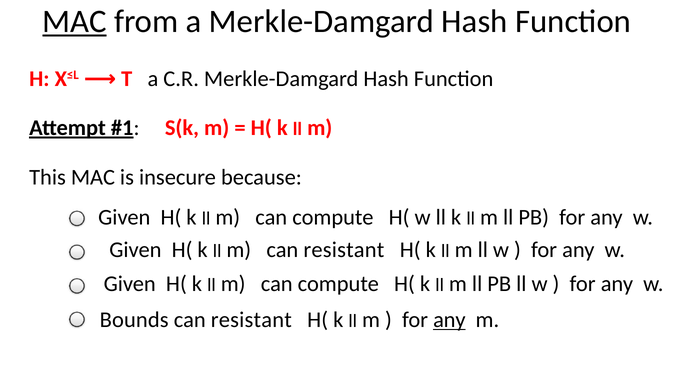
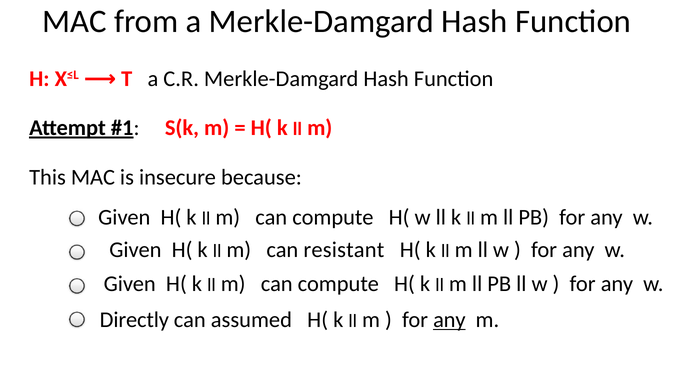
MAC at (74, 21) underline: present -> none
Bounds: Bounds -> Directly
resistant at (251, 320): resistant -> assumed
